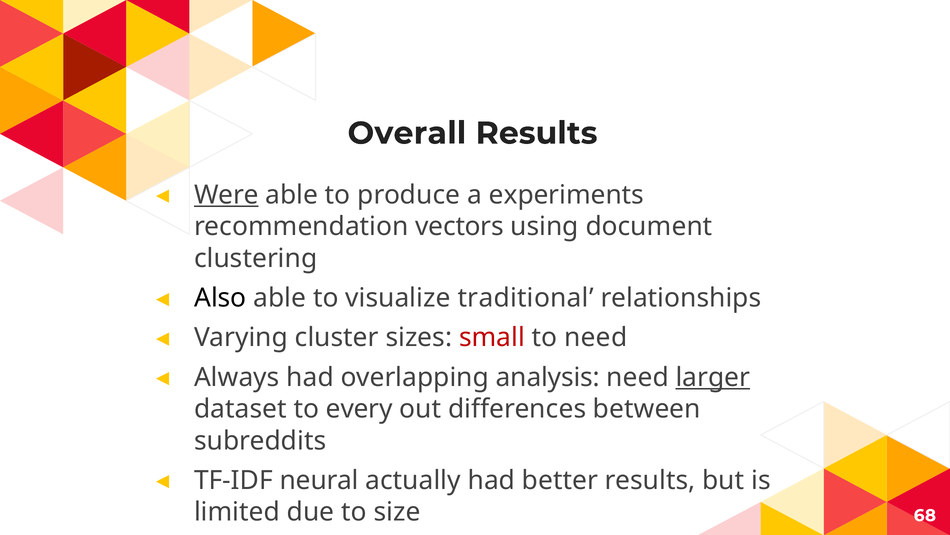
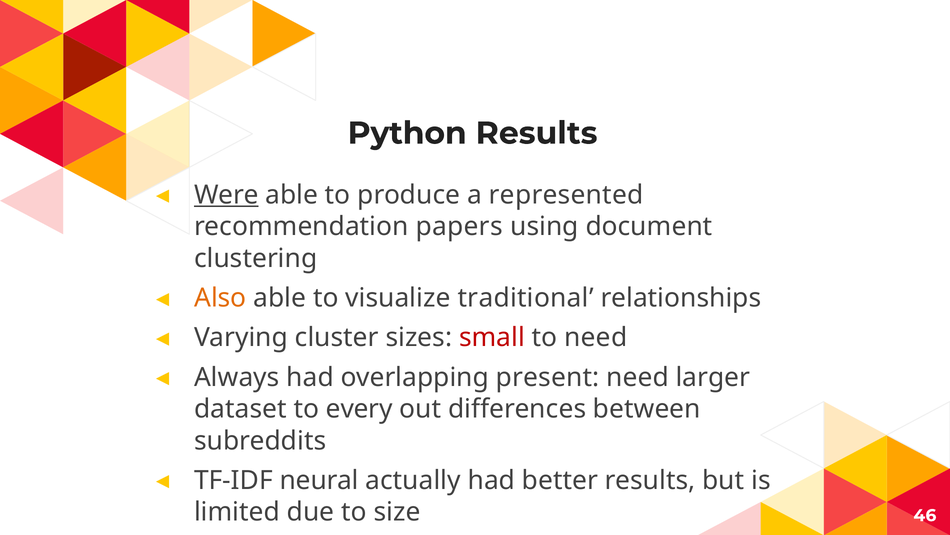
Overall: Overall -> Python
experiments: experiments -> represented
vectors: vectors -> papers
Also colour: black -> orange
analysis: analysis -> present
larger underline: present -> none
68: 68 -> 46
